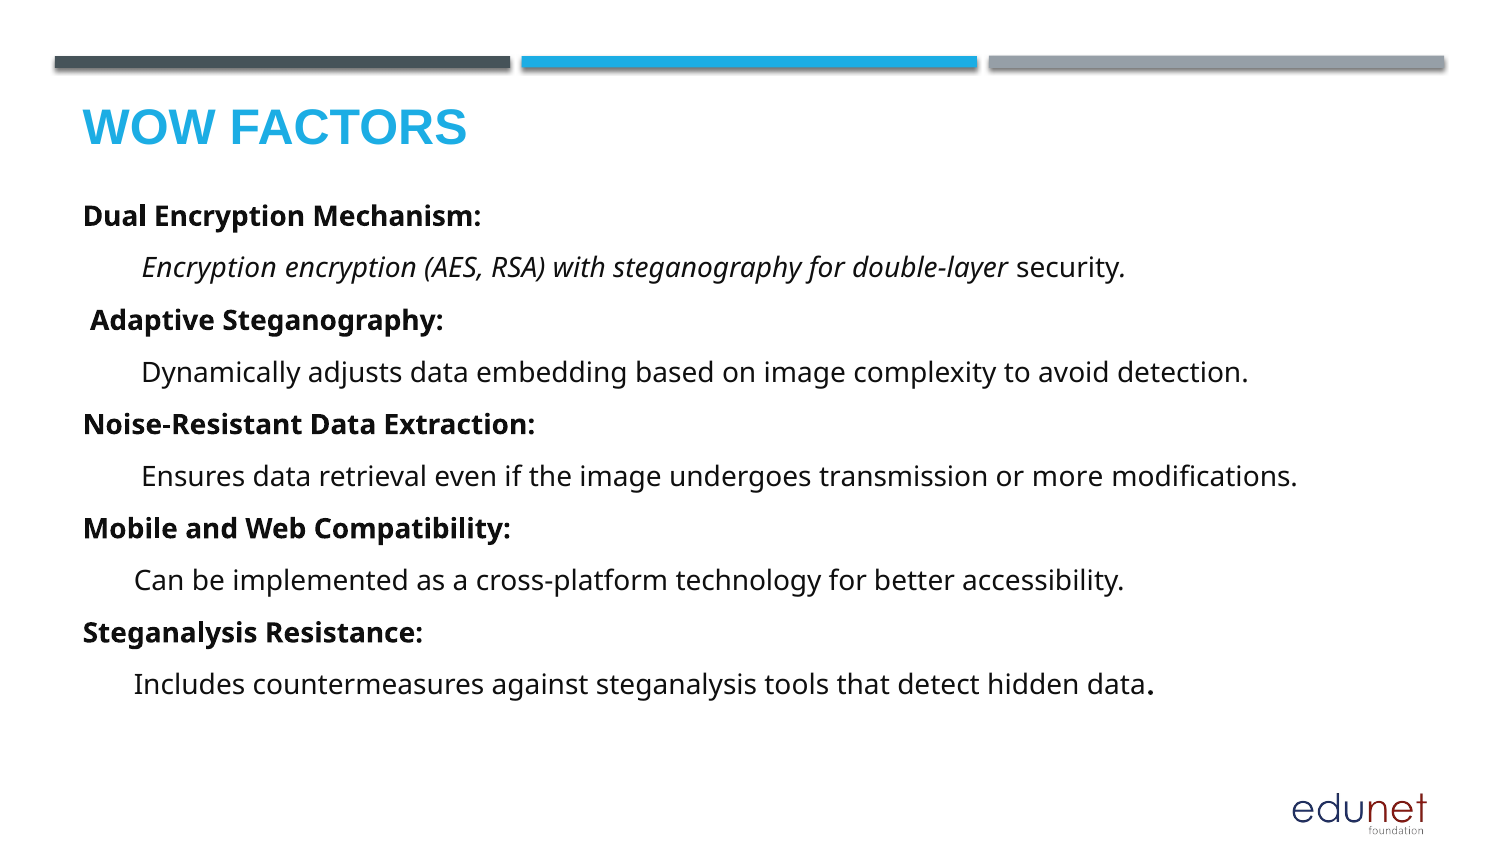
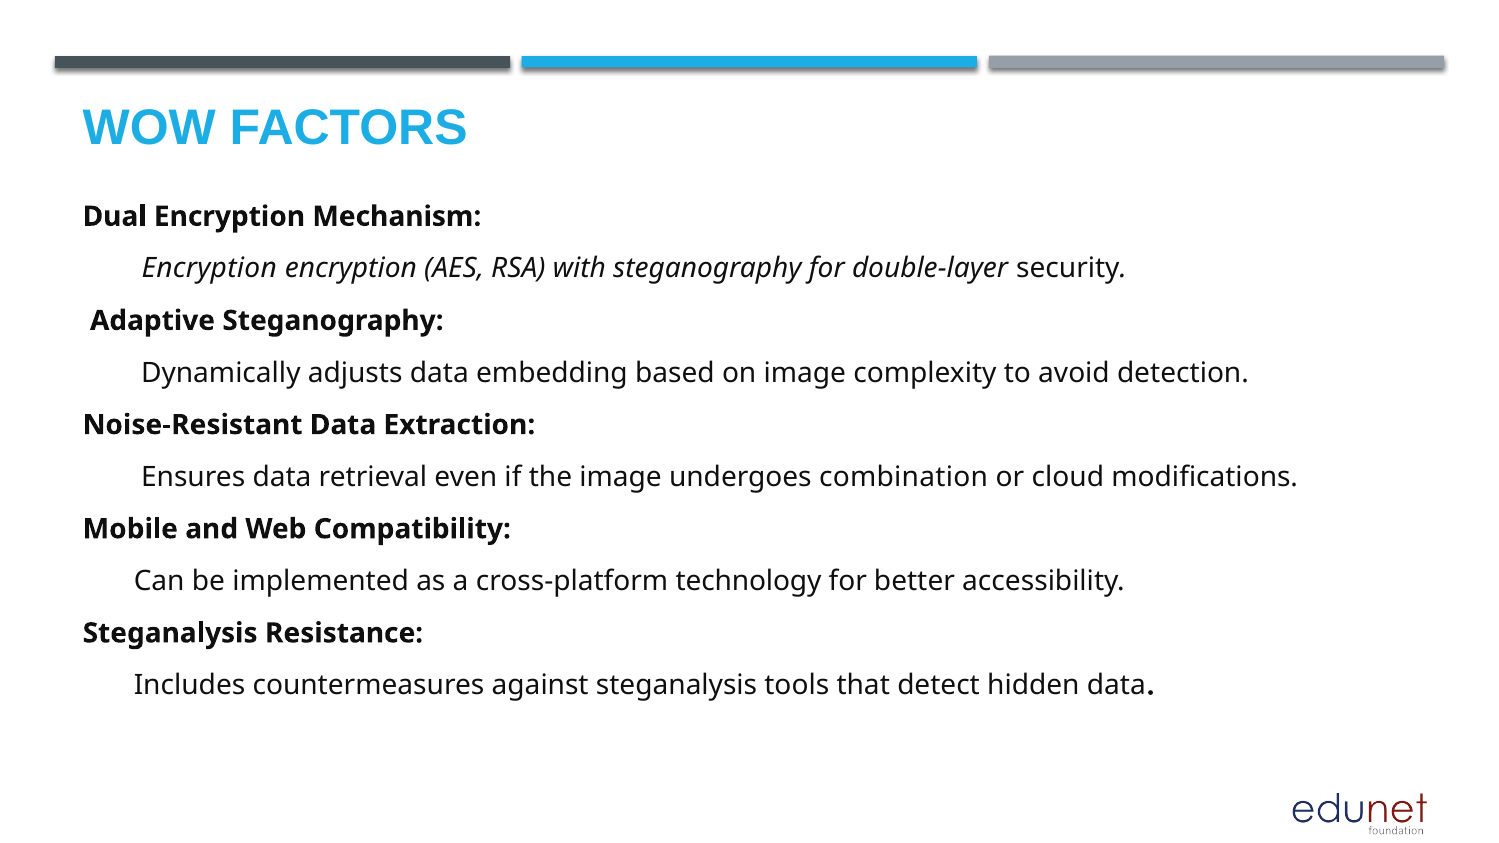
transmission: transmission -> combination
more: more -> cloud
